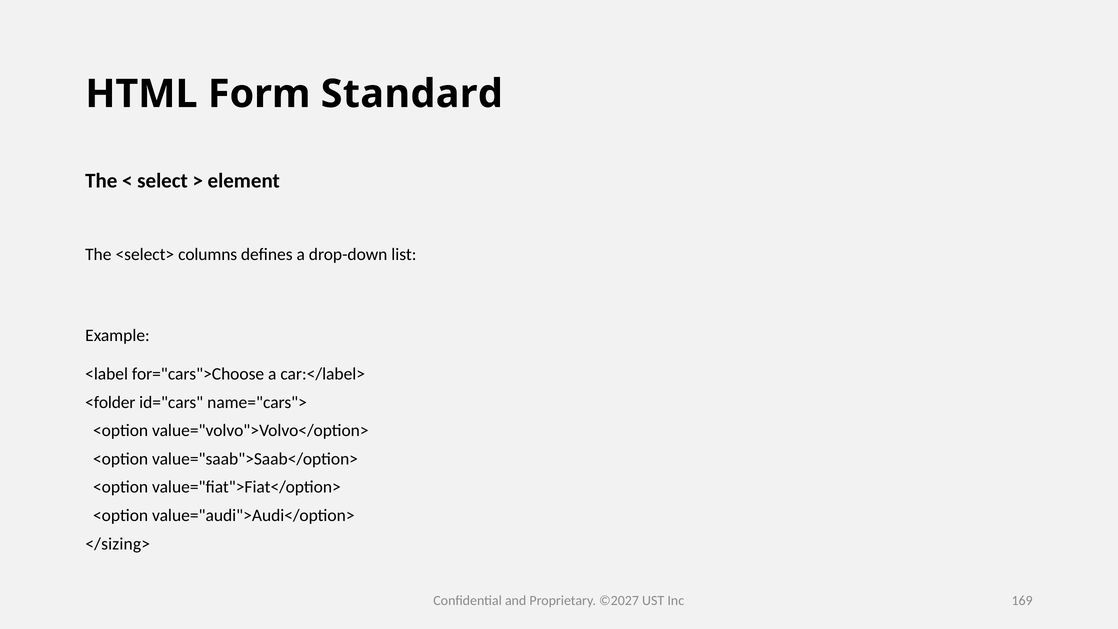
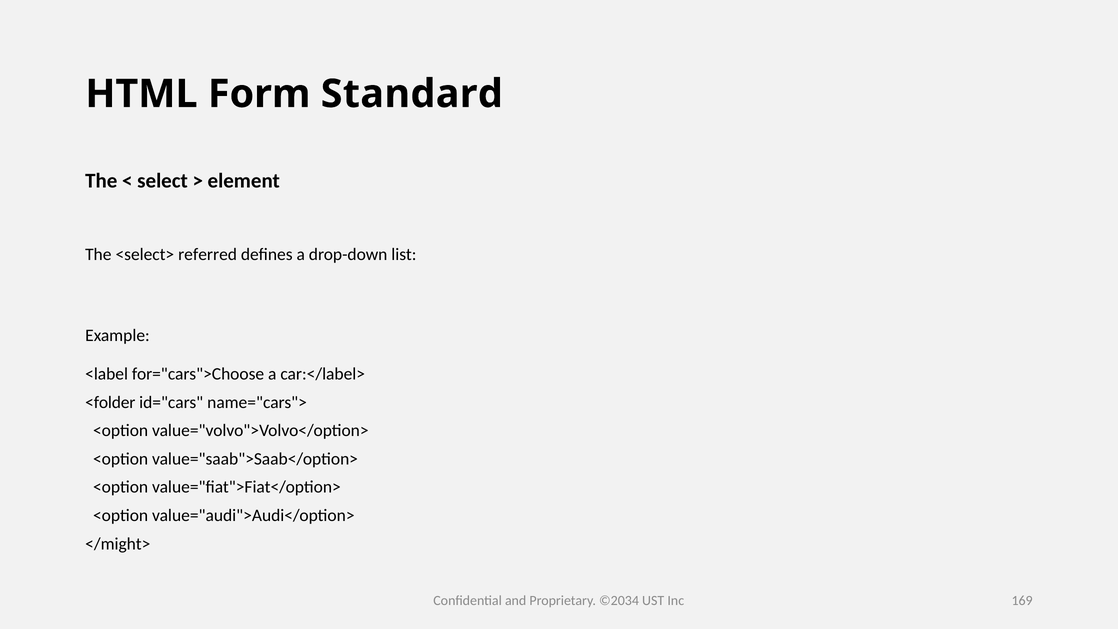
columns: columns -> referred
</sizing>: </sizing> -> </might>
©2027: ©2027 -> ©2034
